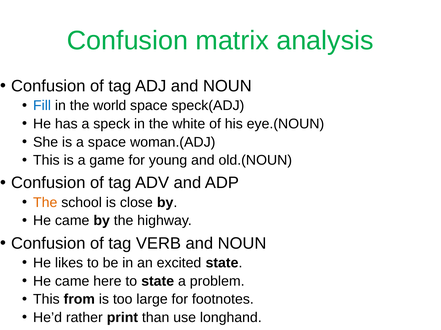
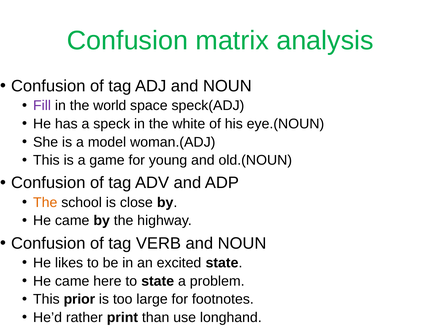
Fill colour: blue -> purple
a space: space -> model
from: from -> prior
